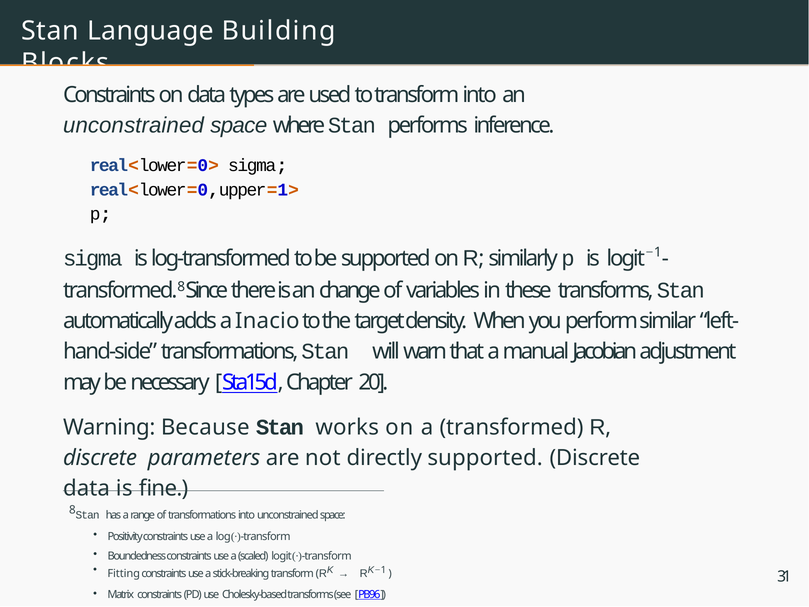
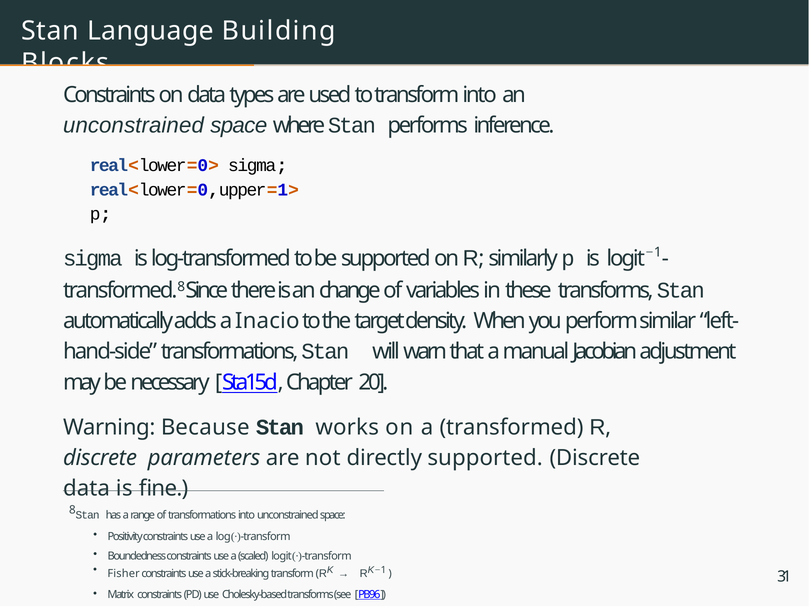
Fitting: Fitting -> Fisher
